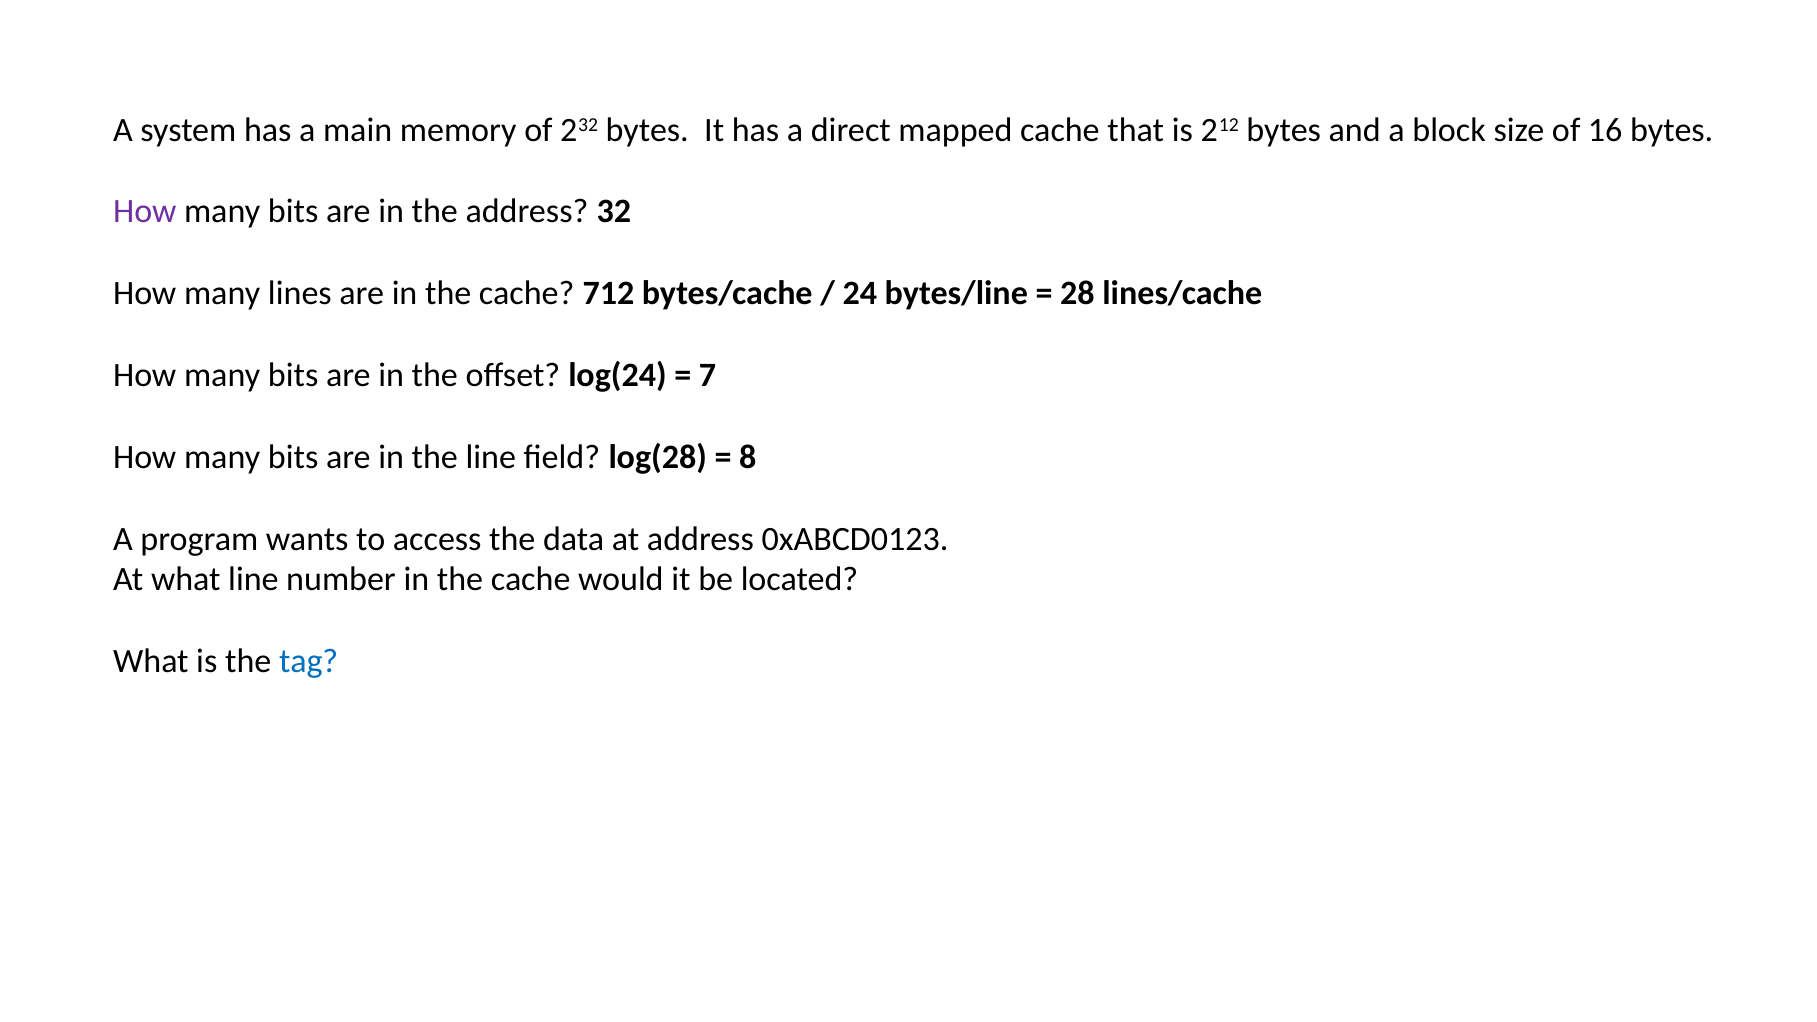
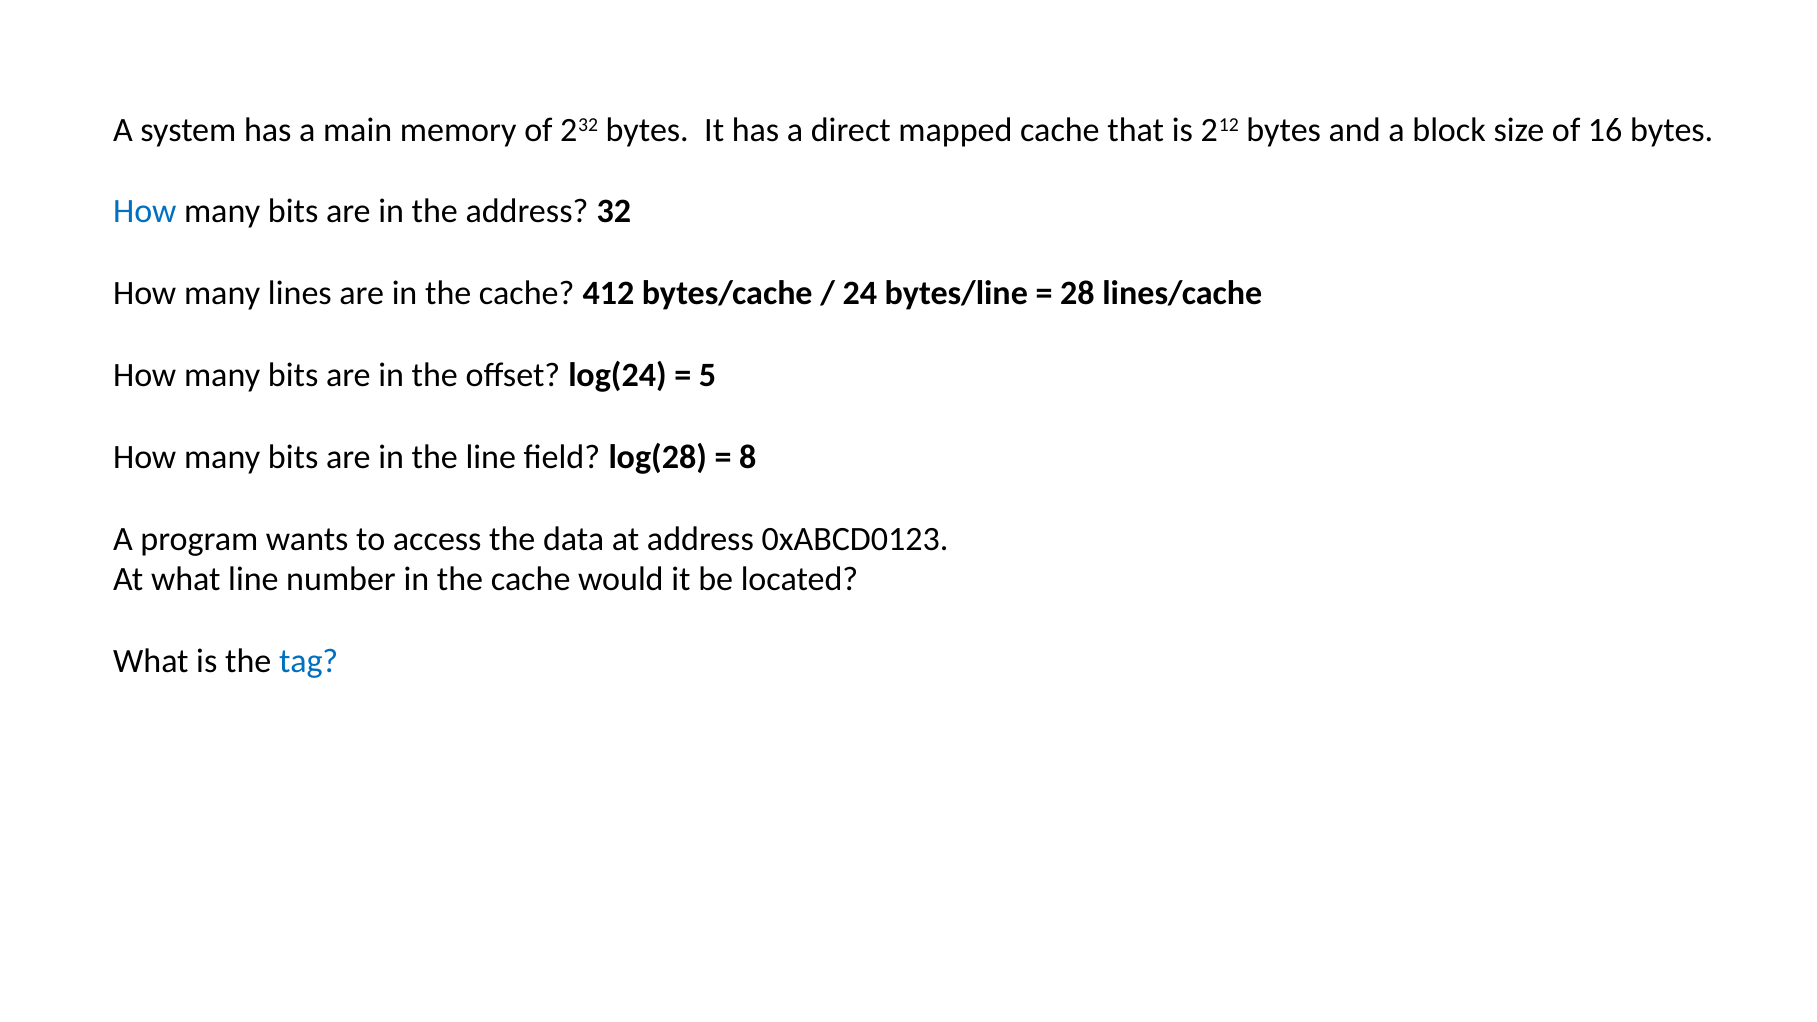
How at (145, 212) colour: purple -> blue
712: 712 -> 412
7: 7 -> 5
